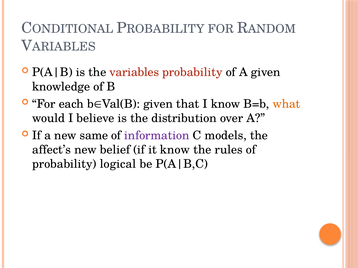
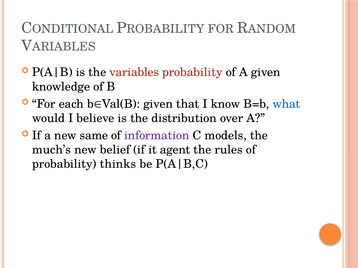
what colour: orange -> blue
affect’s: affect’s -> much’s
it know: know -> agent
logical: logical -> thinks
